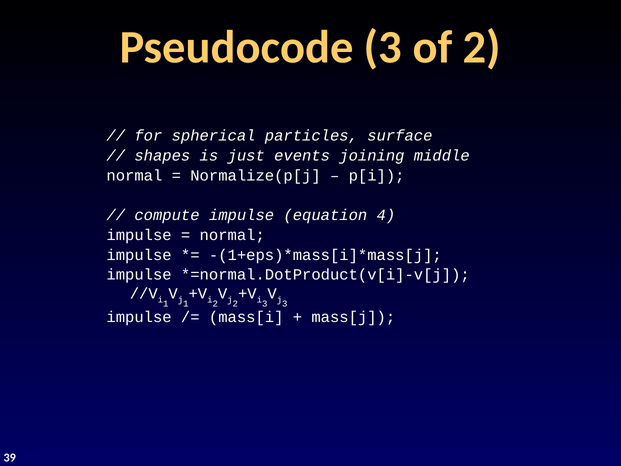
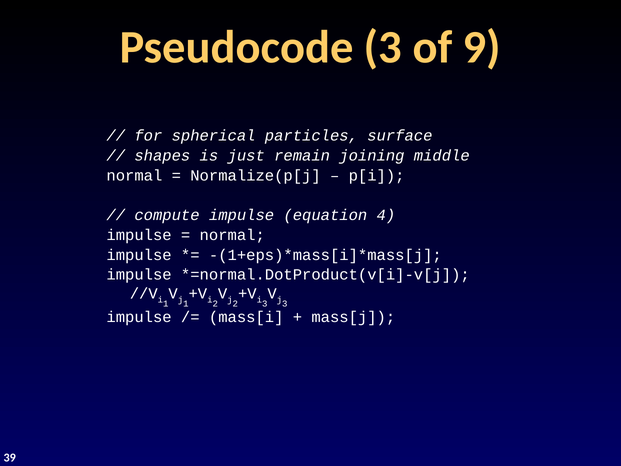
of 2: 2 -> 9
events: events -> remain
